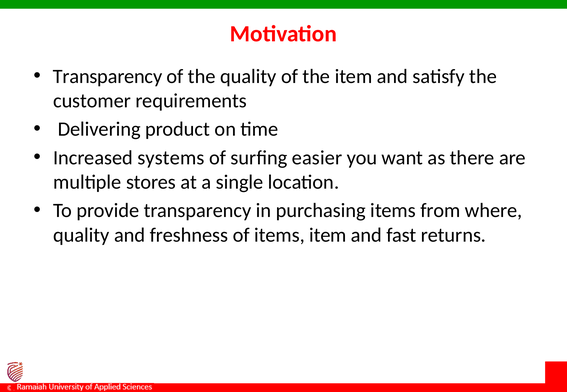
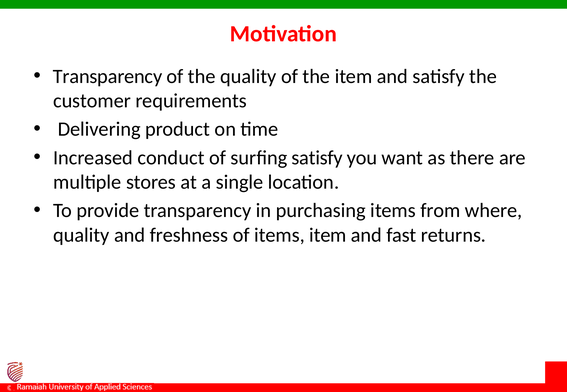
systems: systems -> conduct
surfing easier: easier -> satisfy
